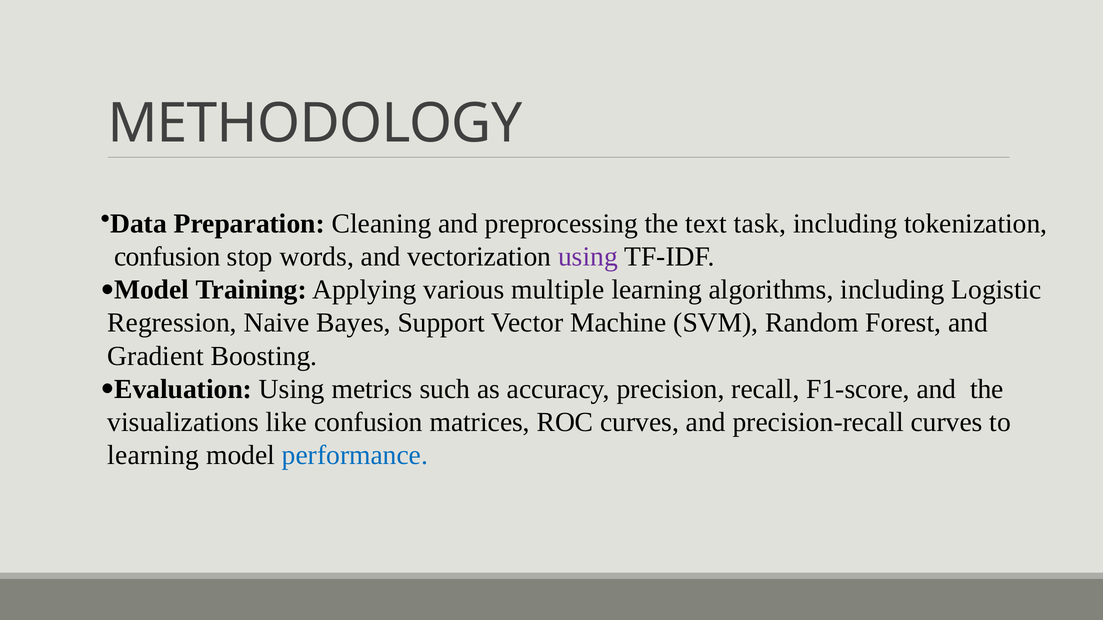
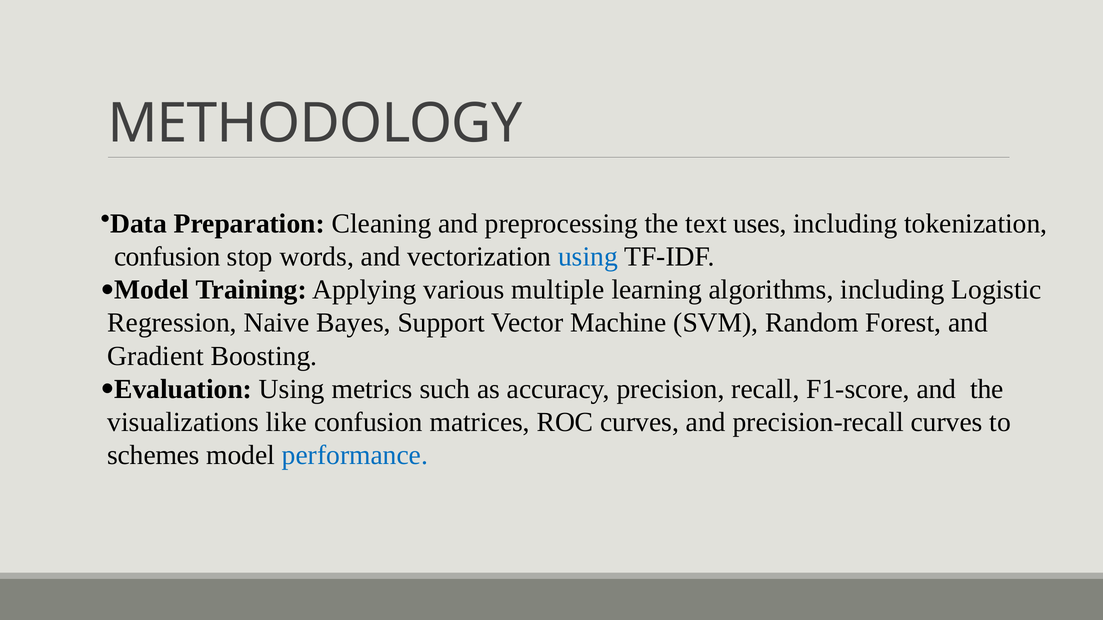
task: task -> uses
using at (588, 257) colour: purple -> blue
learning at (153, 455): learning -> schemes
